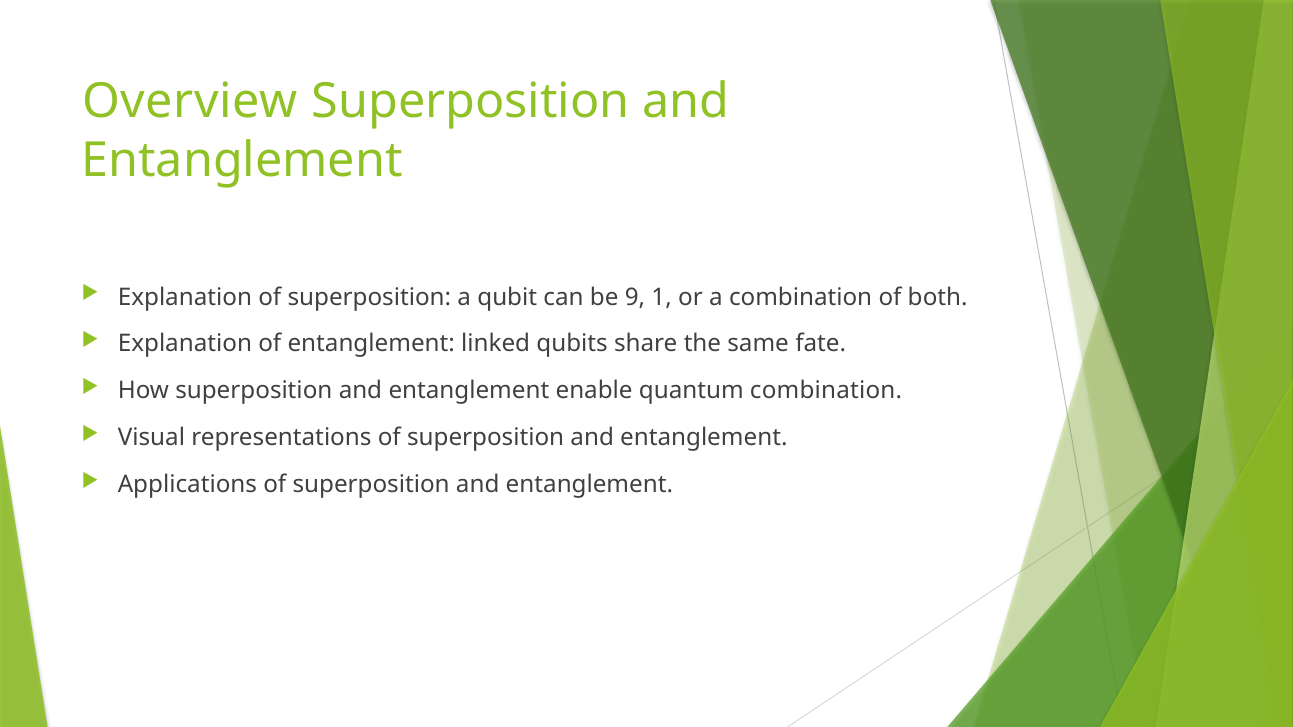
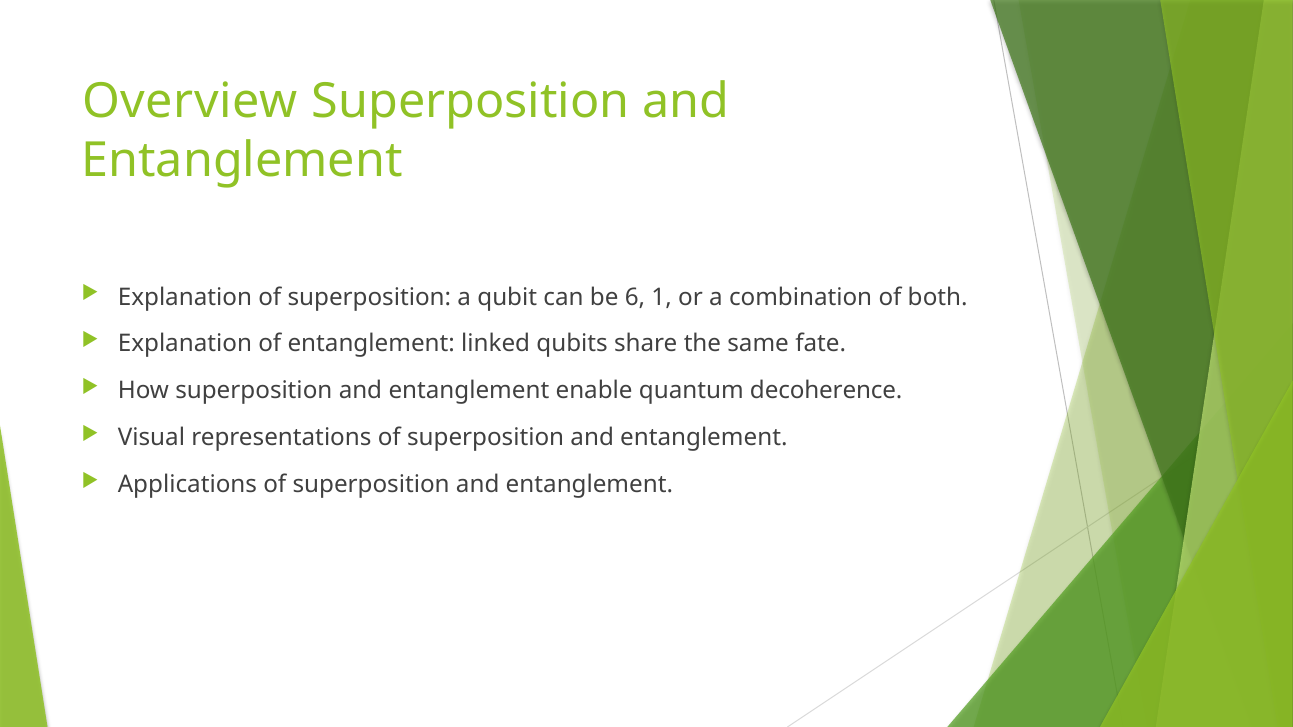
9: 9 -> 6
quantum combination: combination -> decoherence
